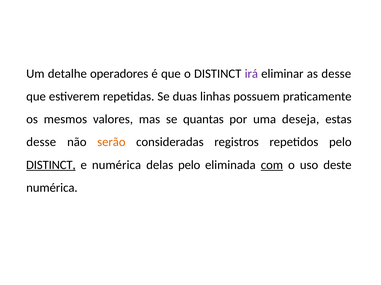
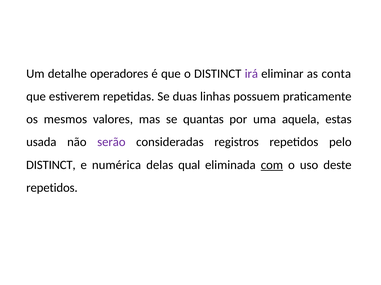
as desse: desse -> conta
deseja: deseja -> aquela
desse at (41, 142): desse -> usada
serão colour: orange -> purple
DISTINCT at (51, 165) underline: present -> none
delas pelo: pelo -> qual
numérica at (52, 188): numérica -> repetidos
